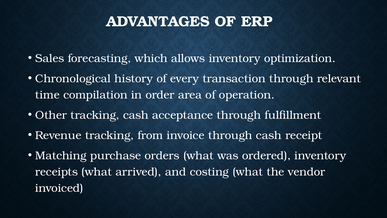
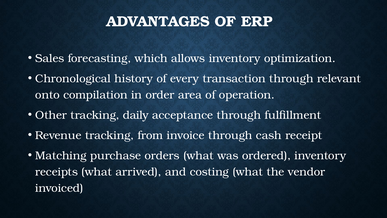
time: time -> onto
tracking cash: cash -> daily
